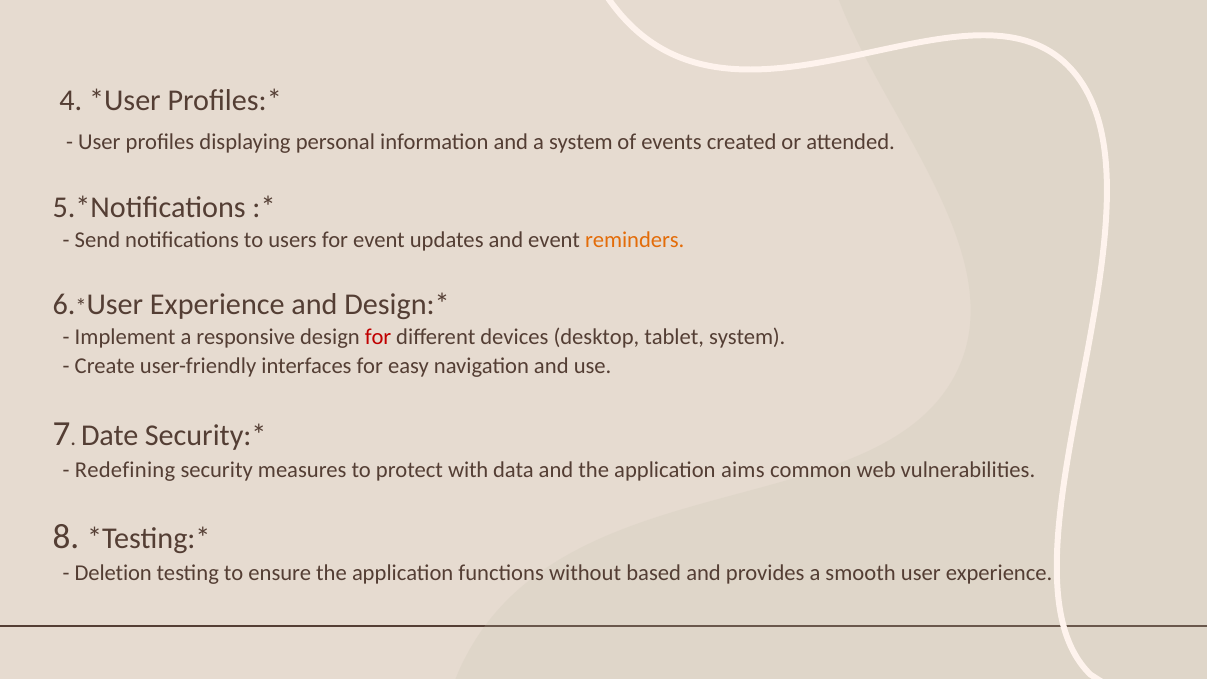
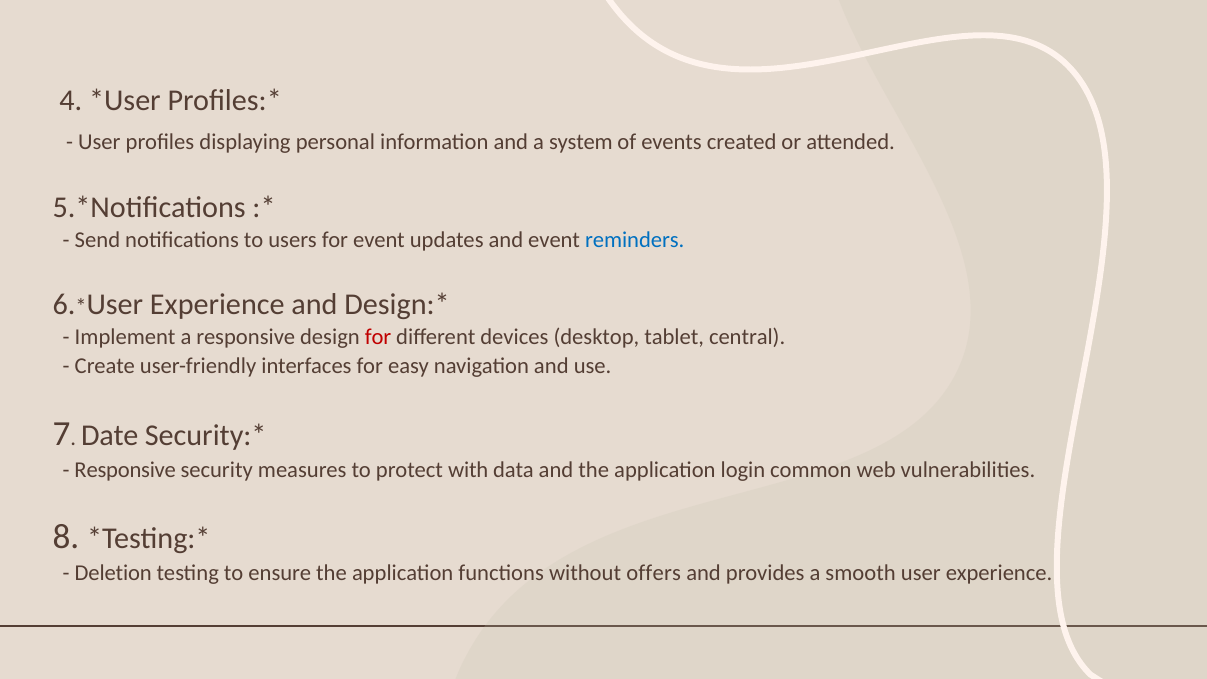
reminders colour: orange -> blue
tablet system: system -> central
Redefining at (125, 470): Redefining -> Responsive
aims: aims -> login
based: based -> offers
